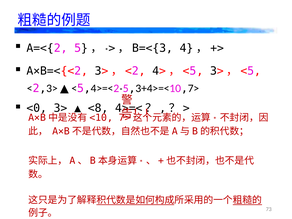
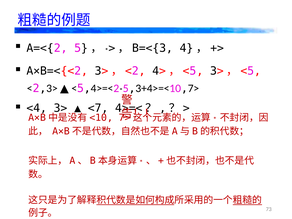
<0: <0 -> <4
<8: <8 -> <7
